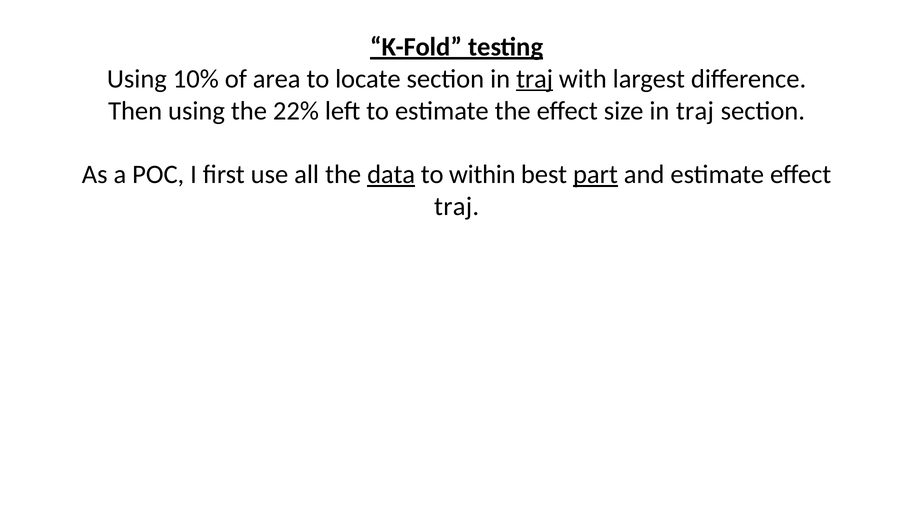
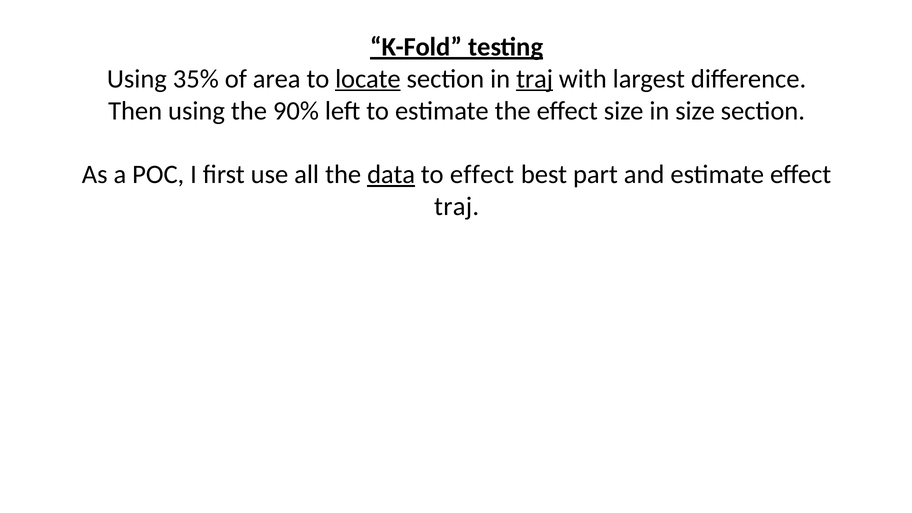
10%: 10% -> 35%
locate underline: none -> present
22%: 22% -> 90%
size in traj: traj -> size
to within: within -> effect
part underline: present -> none
